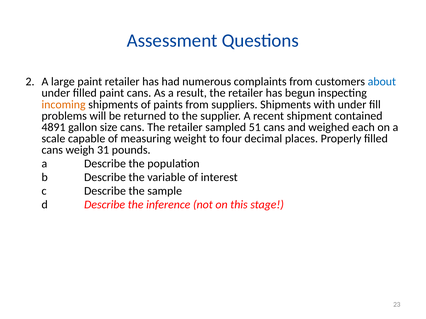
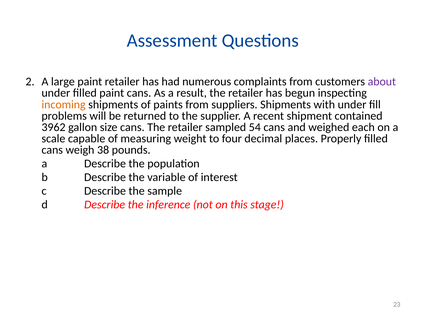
about colour: blue -> purple
4891: 4891 -> 3962
51: 51 -> 54
31: 31 -> 38
